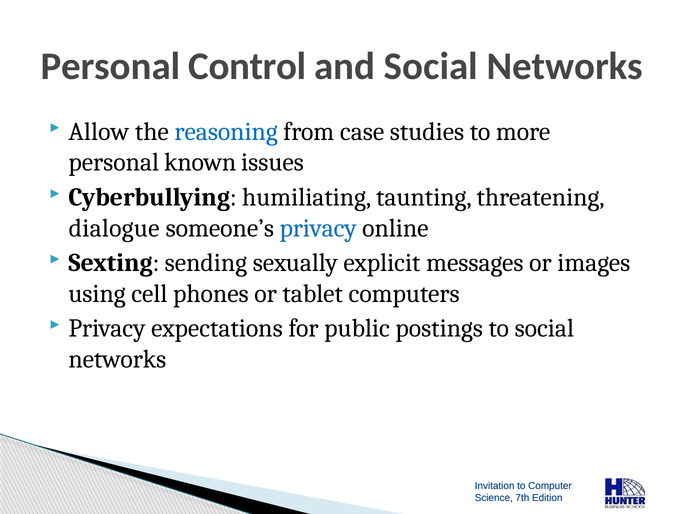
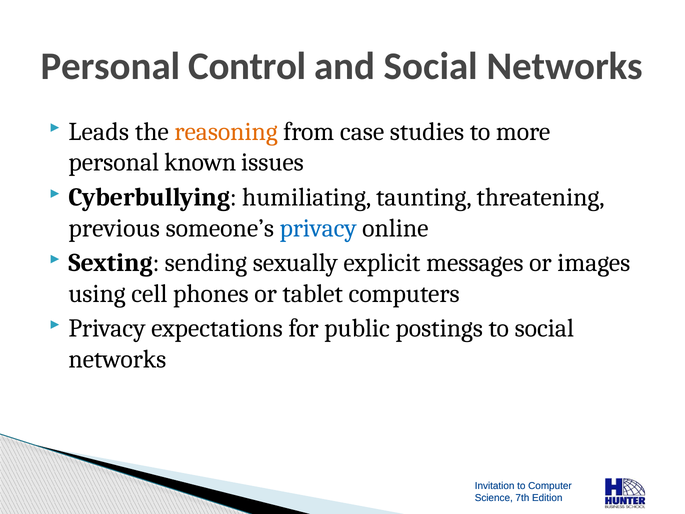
Allow: Allow -> Leads
reasoning colour: blue -> orange
dialogue: dialogue -> previous
